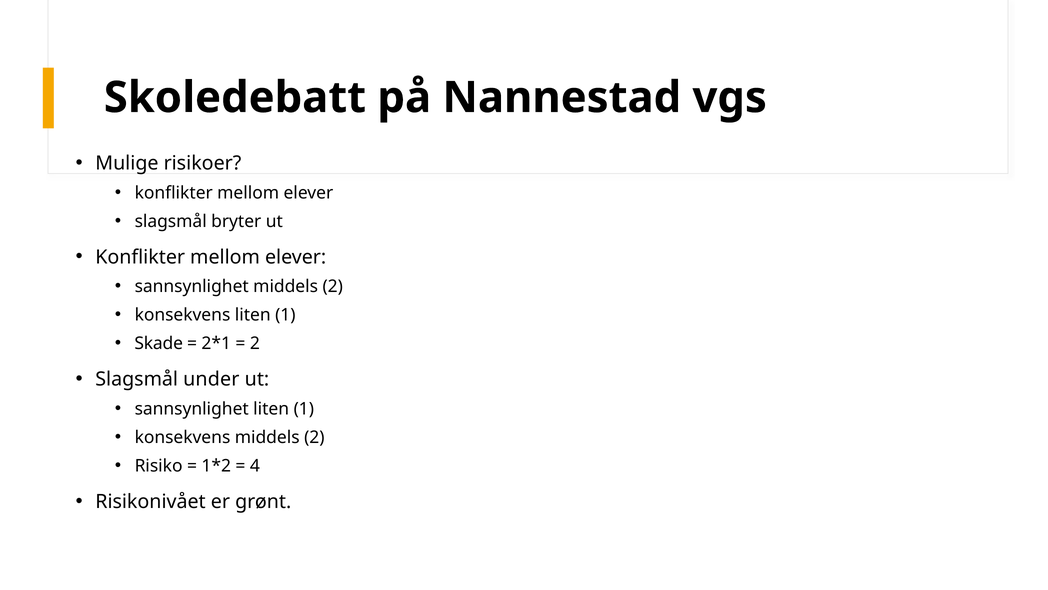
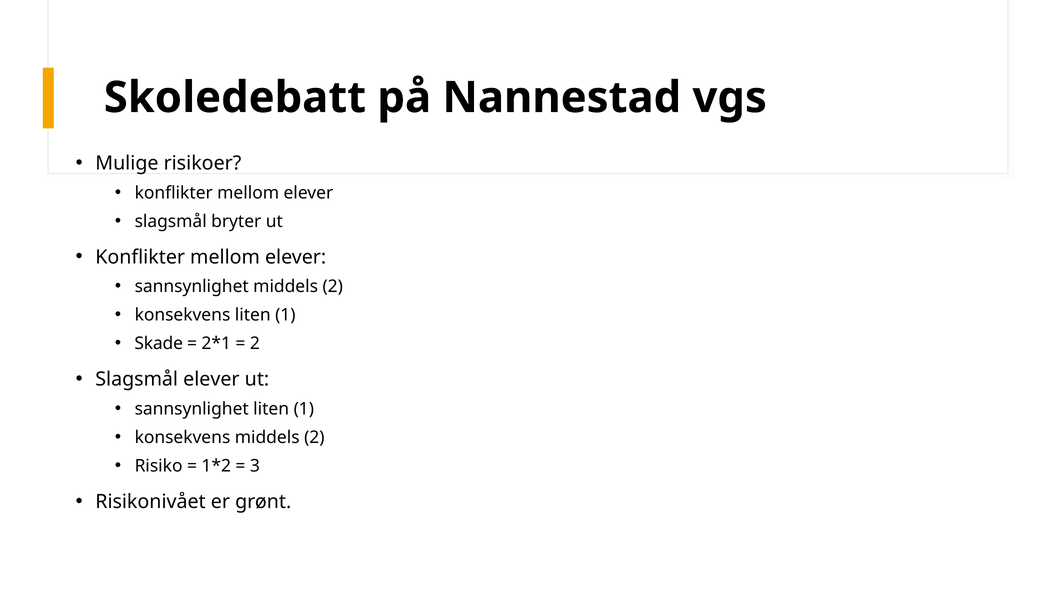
Slagsmål under: under -> elever
4: 4 -> 3
